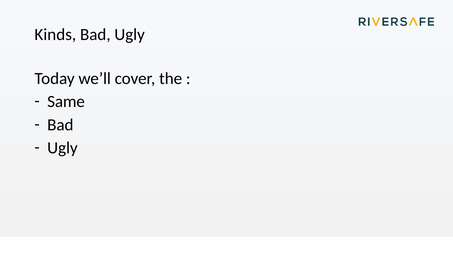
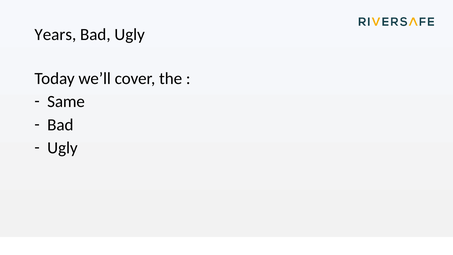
Kinds: Kinds -> Years
